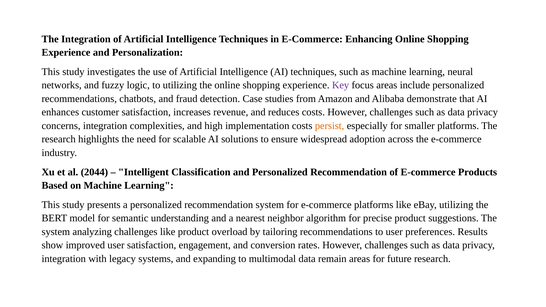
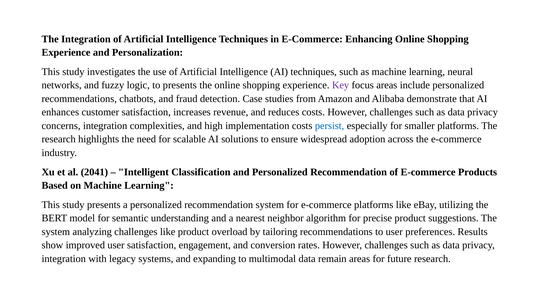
to utilizing: utilizing -> presents
persist colour: orange -> blue
2044: 2044 -> 2041
